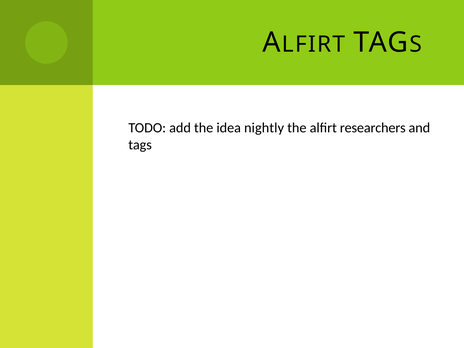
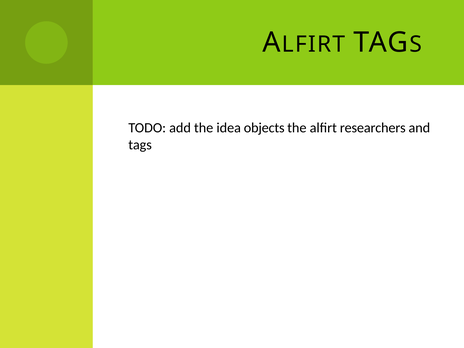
nightly: nightly -> objects
